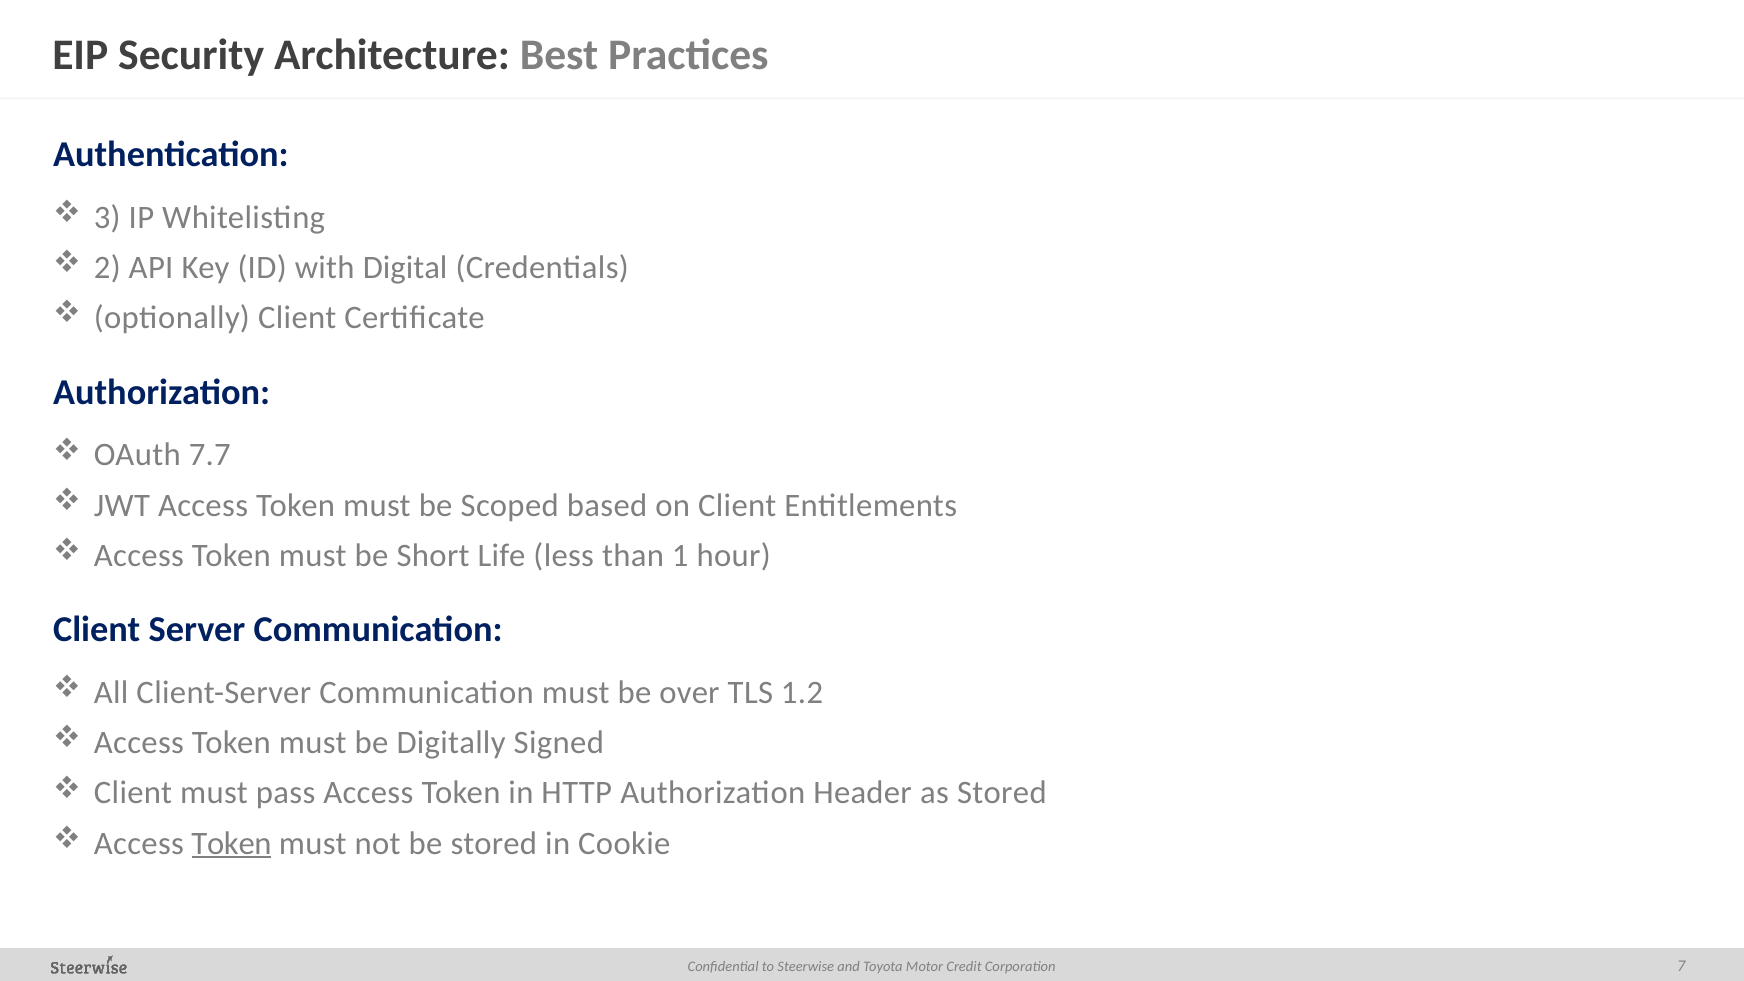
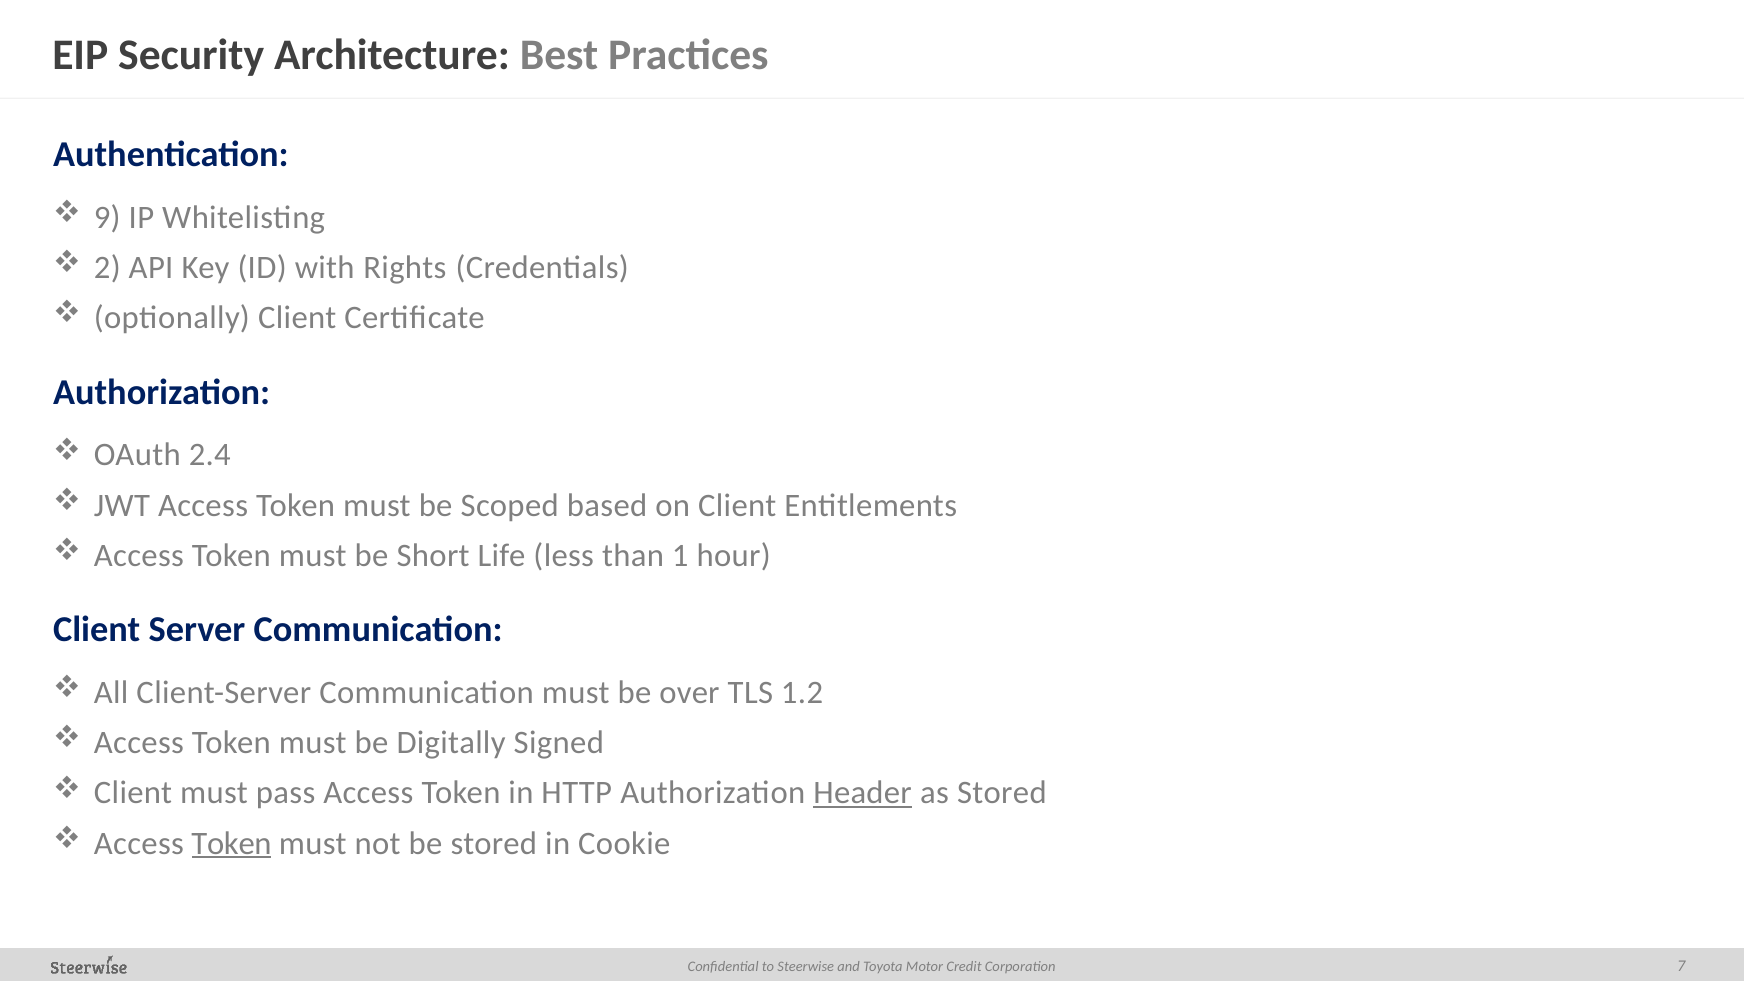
3: 3 -> 9
Digital: Digital -> Rights
7.7: 7.7 -> 2.4
Header underline: none -> present
